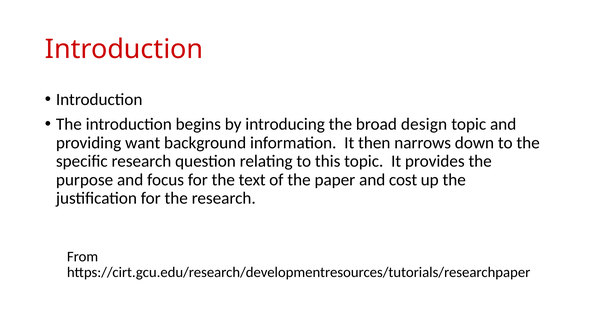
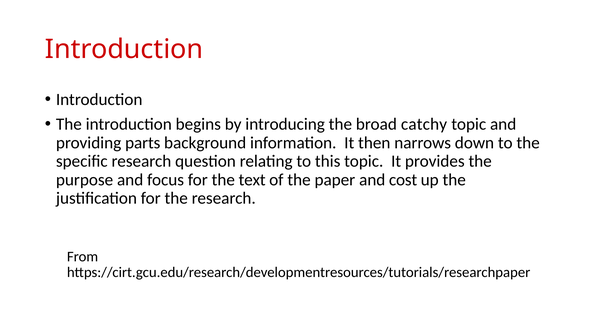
design: design -> catchy
want: want -> parts
